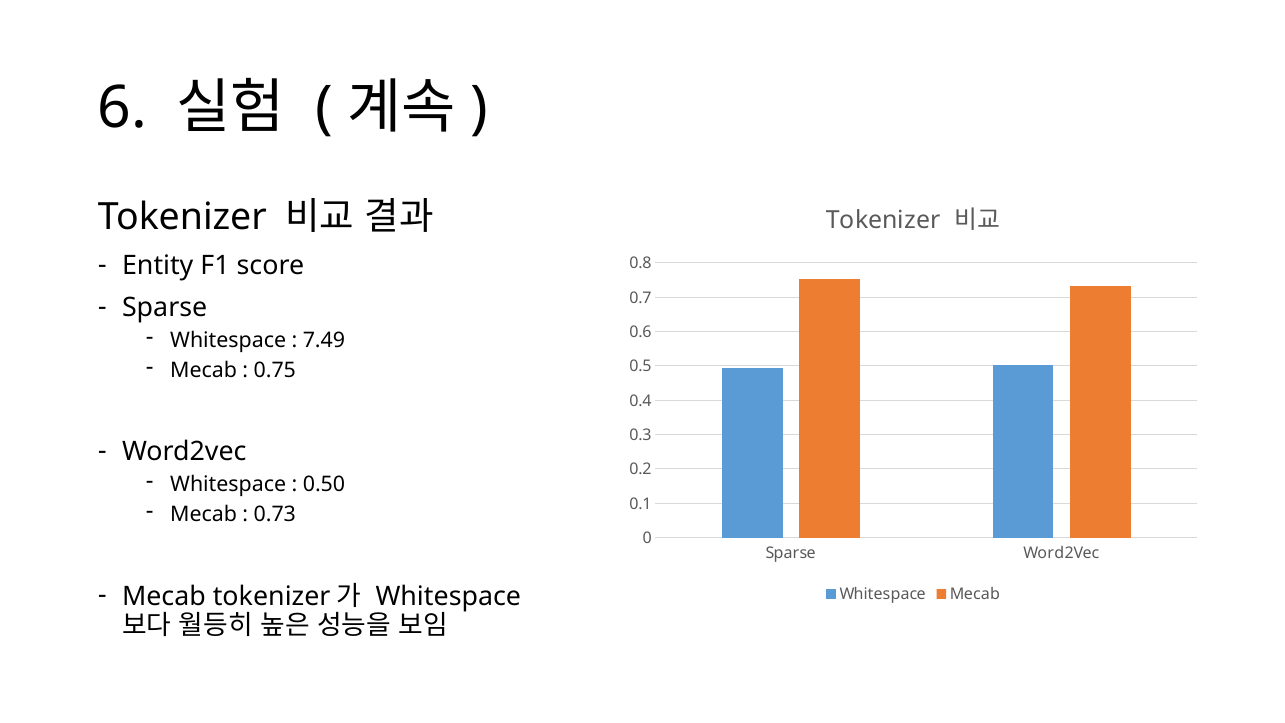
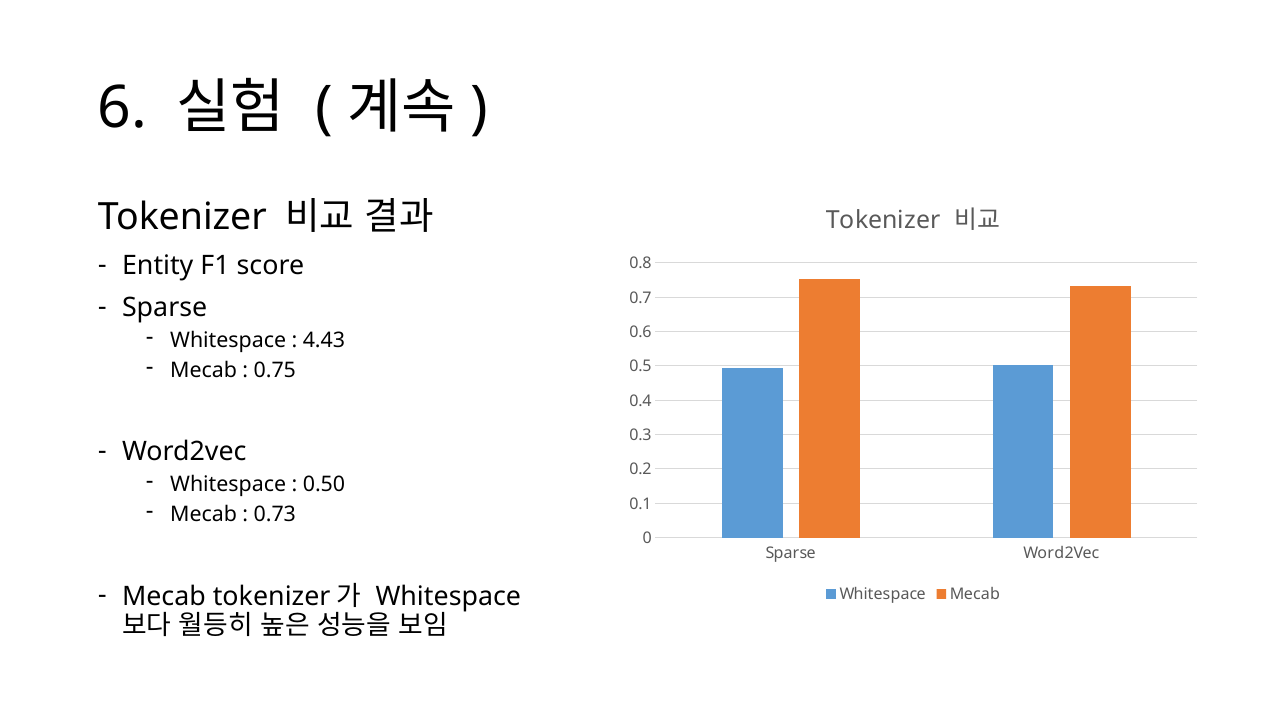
7.49: 7.49 -> 4.43
